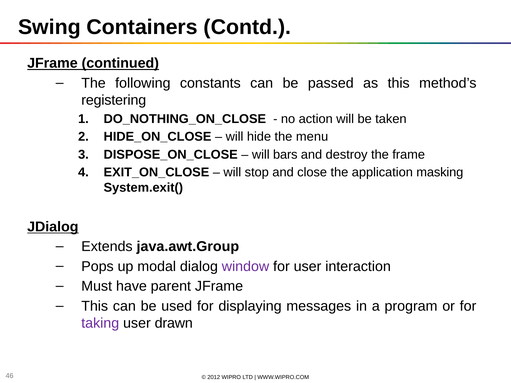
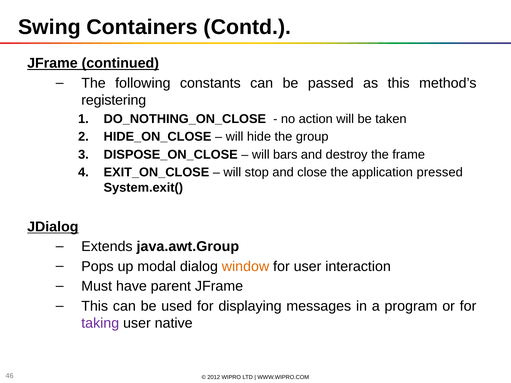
menu: menu -> group
masking: masking -> pressed
window colour: purple -> orange
drawn: drawn -> native
